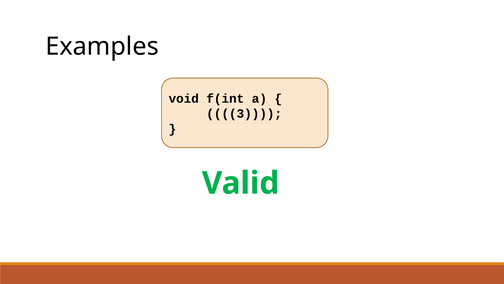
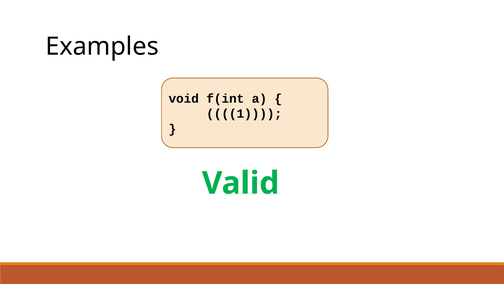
3: 3 -> 1
